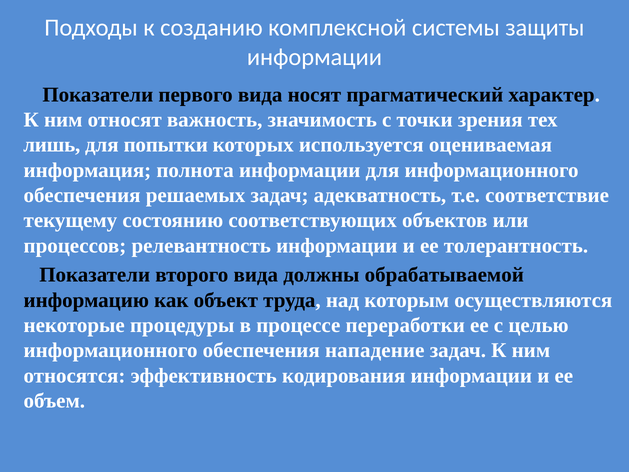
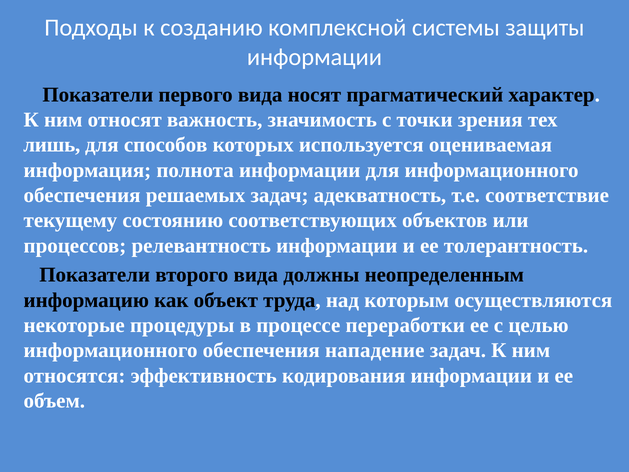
попытки: попытки -> способов
обрабатываемой: обрабатываемой -> неопределенным
